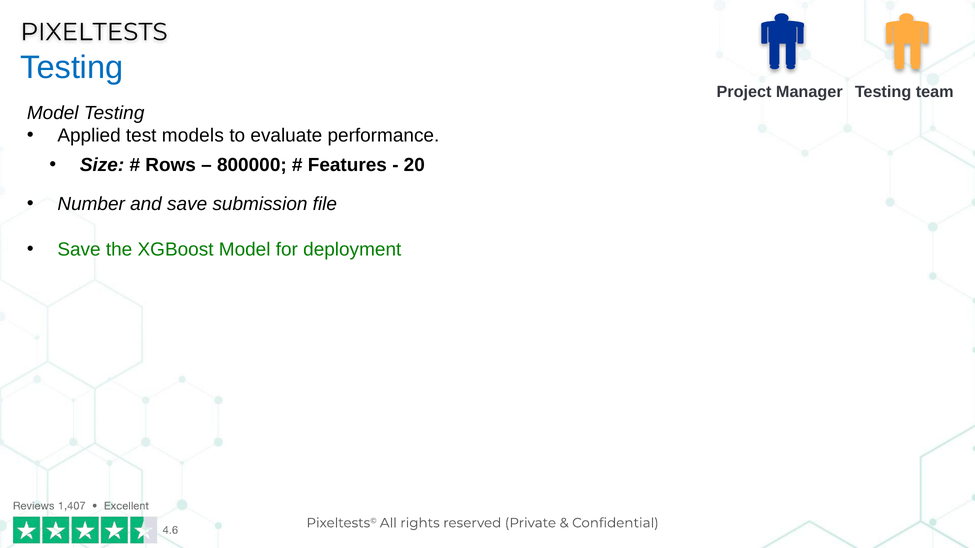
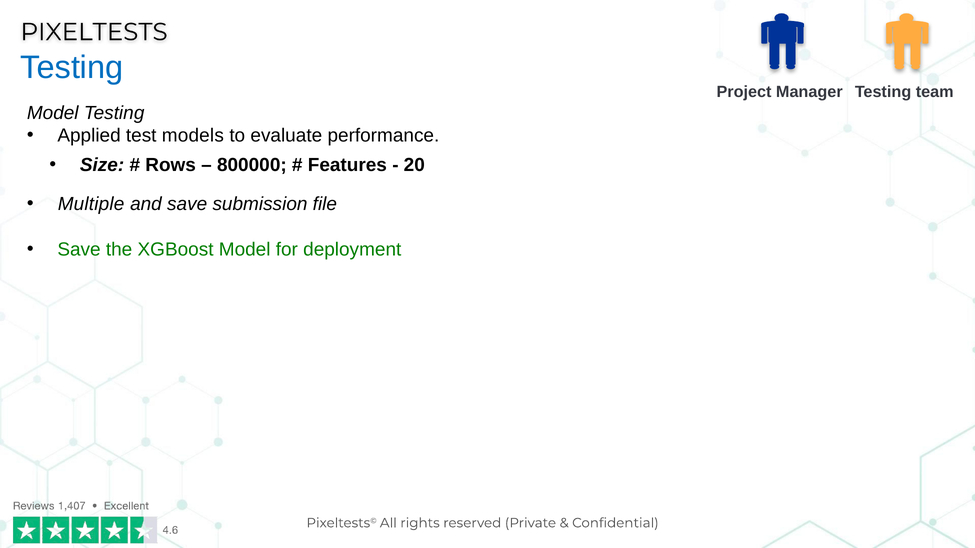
Number: Number -> Multiple
